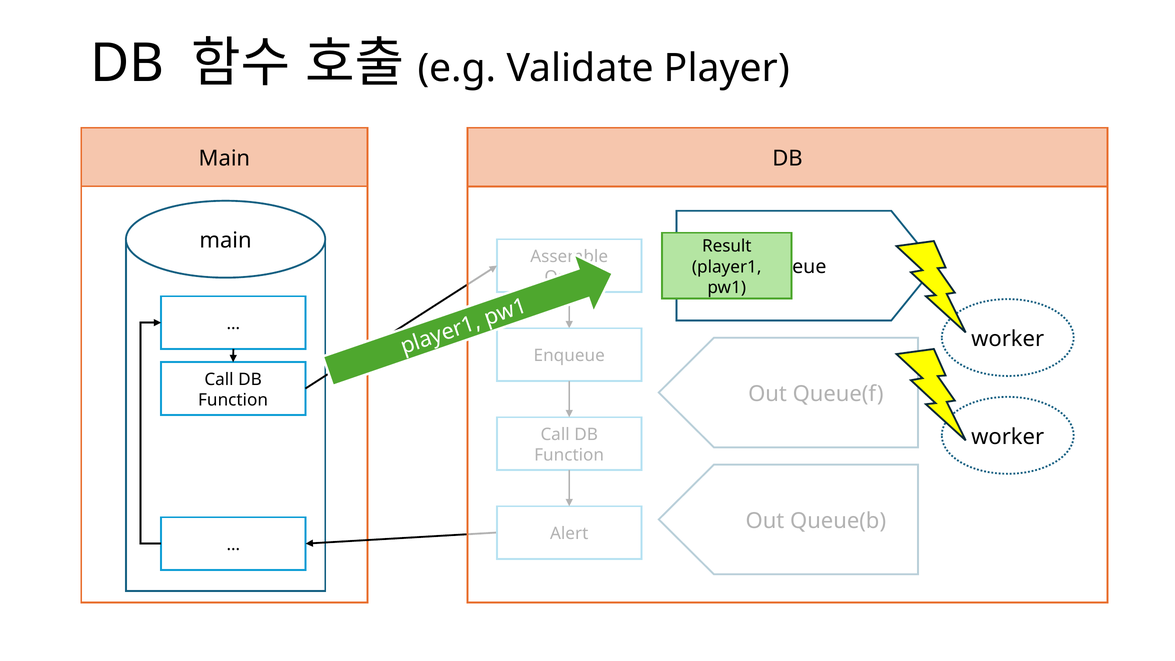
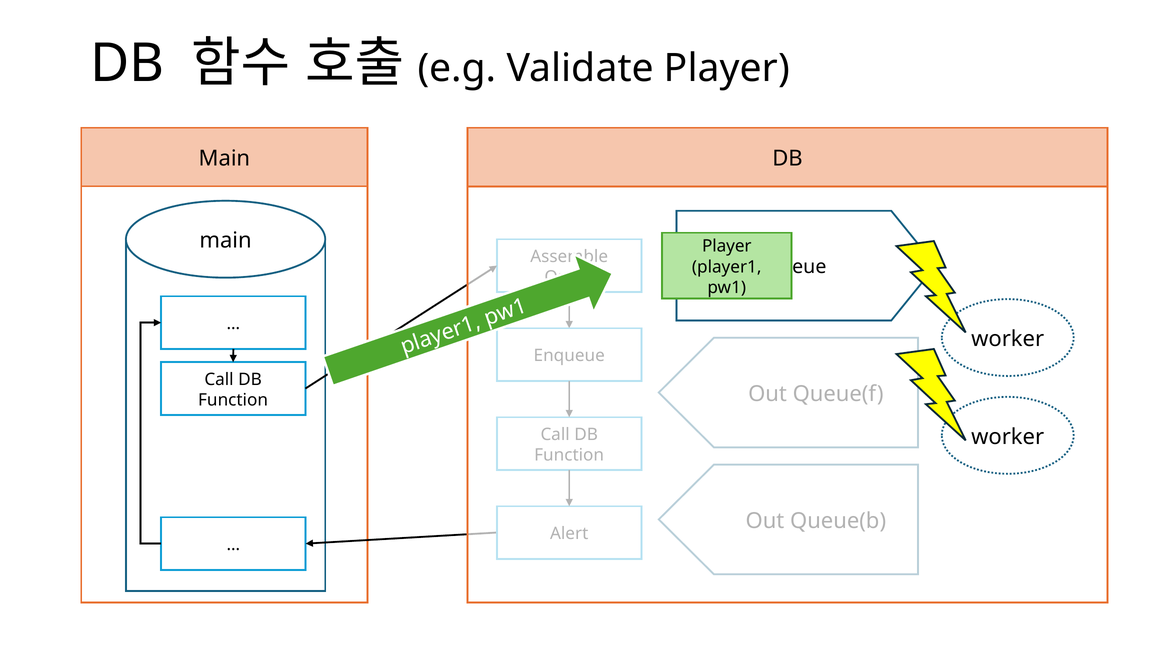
Result at (727, 246): Result -> Player
